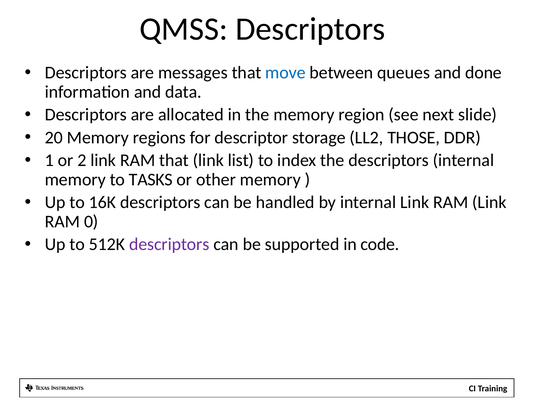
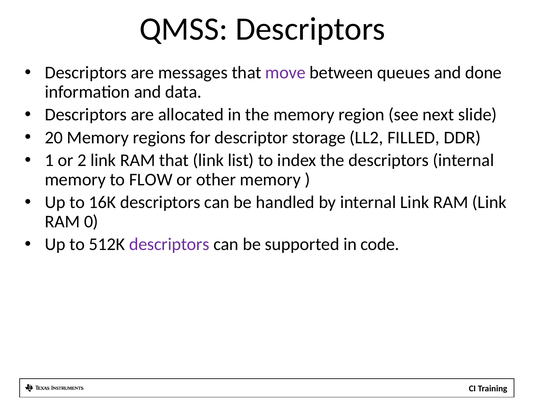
move colour: blue -> purple
THOSE: THOSE -> FILLED
TASKS: TASKS -> FLOW
